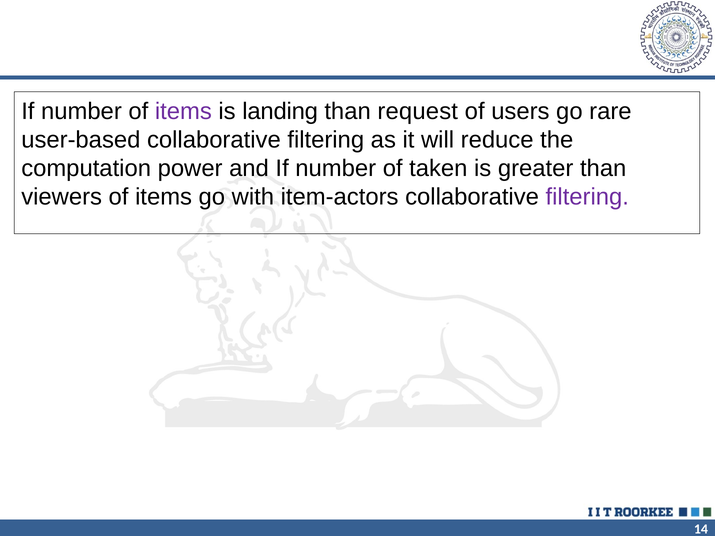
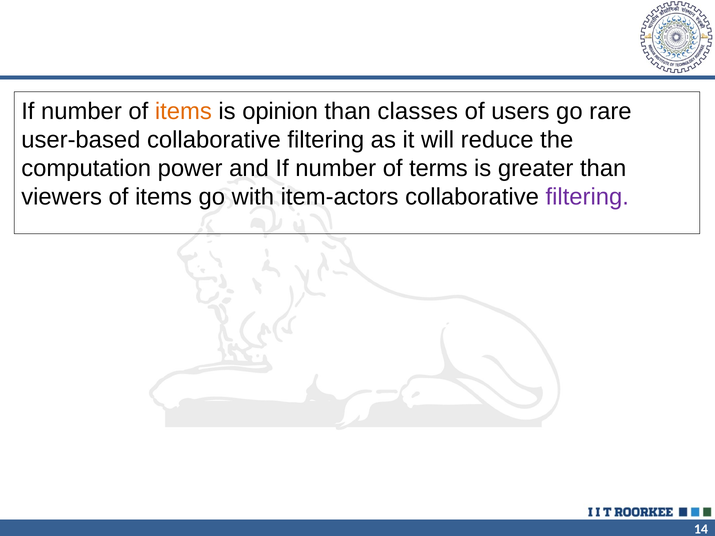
items at (183, 111) colour: purple -> orange
landing: landing -> opinion
request: request -> classes
taken: taken -> terms
